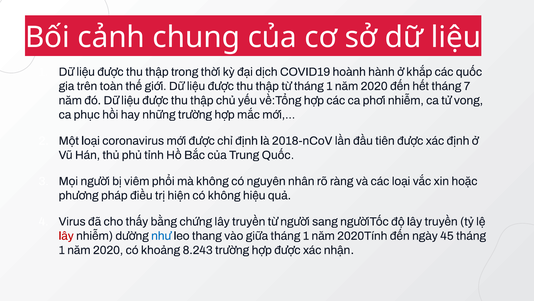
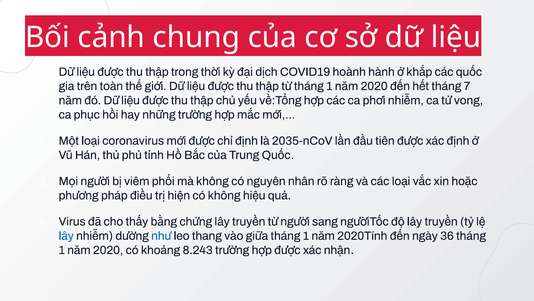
2018-nCoV: 2018-nCoV -> 2035-nCoV
lây at (66, 235) colour: red -> blue
45: 45 -> 36
